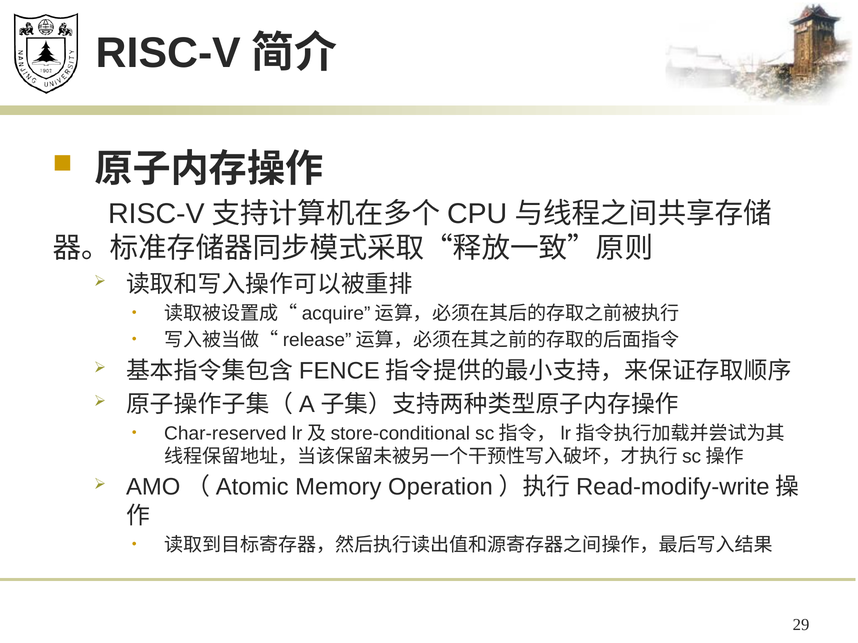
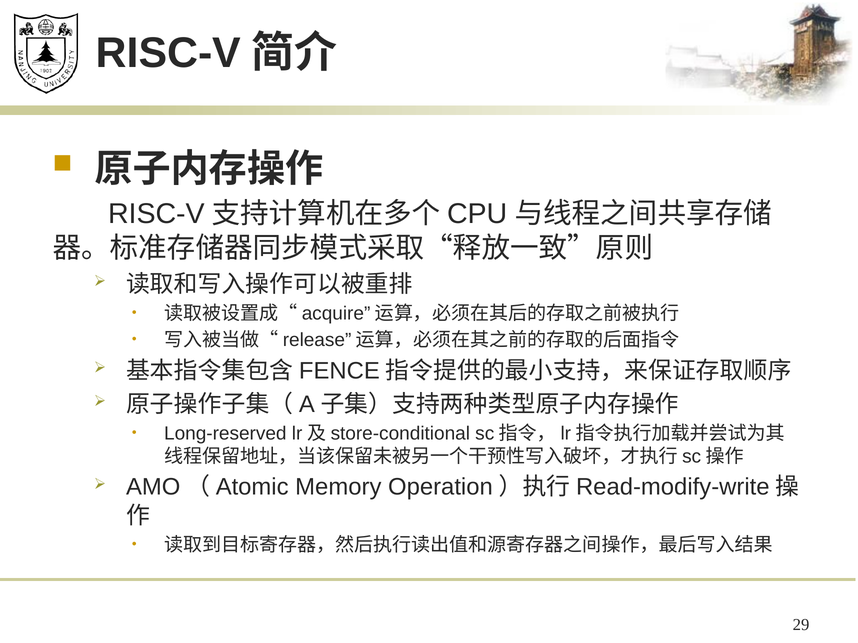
Char-reserved: Char-reserved -> Long-reserved
